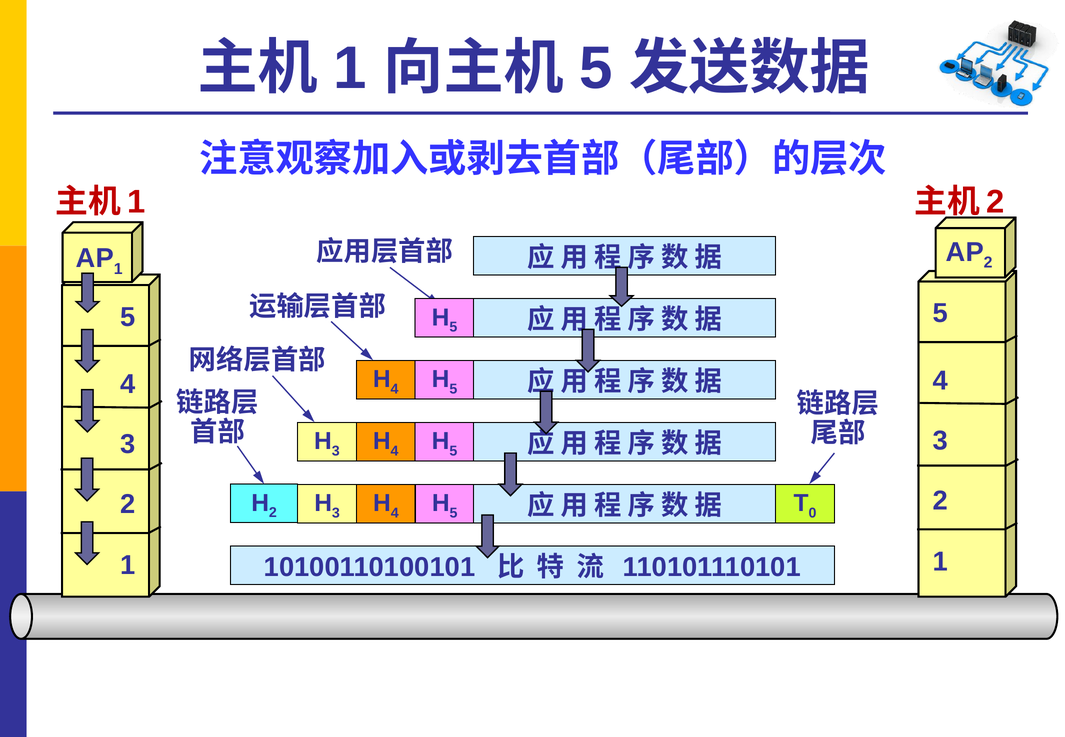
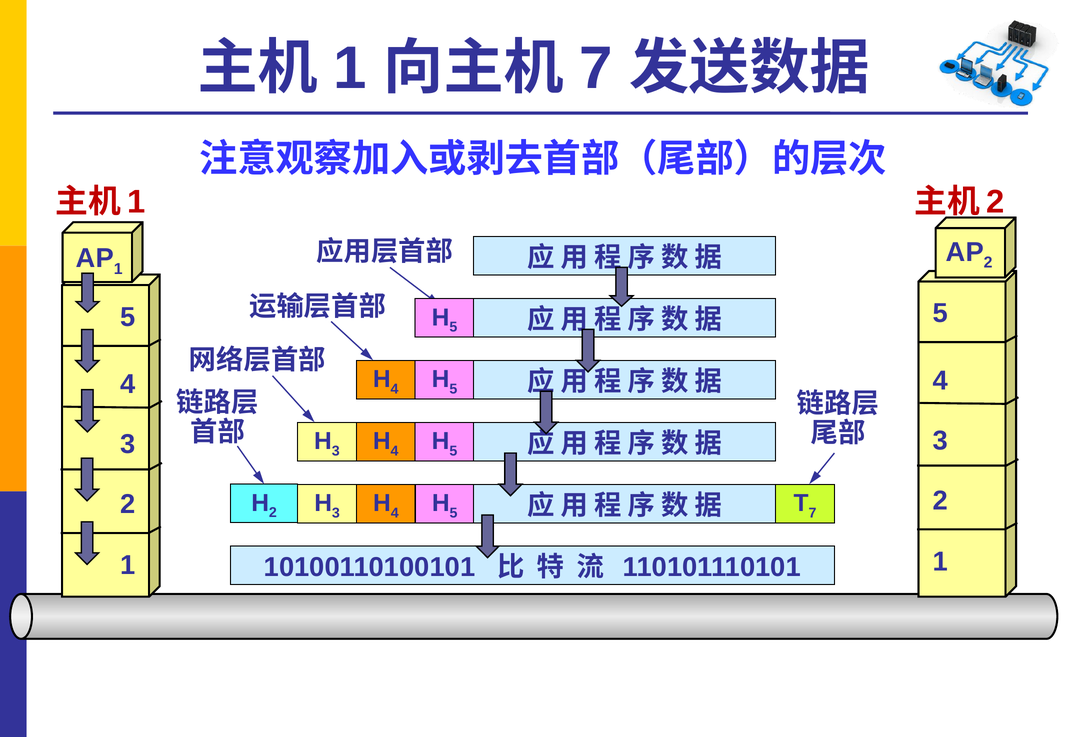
5 at (596, 69): 5 -> 7
0 at (812, 513): 0 -> 7
